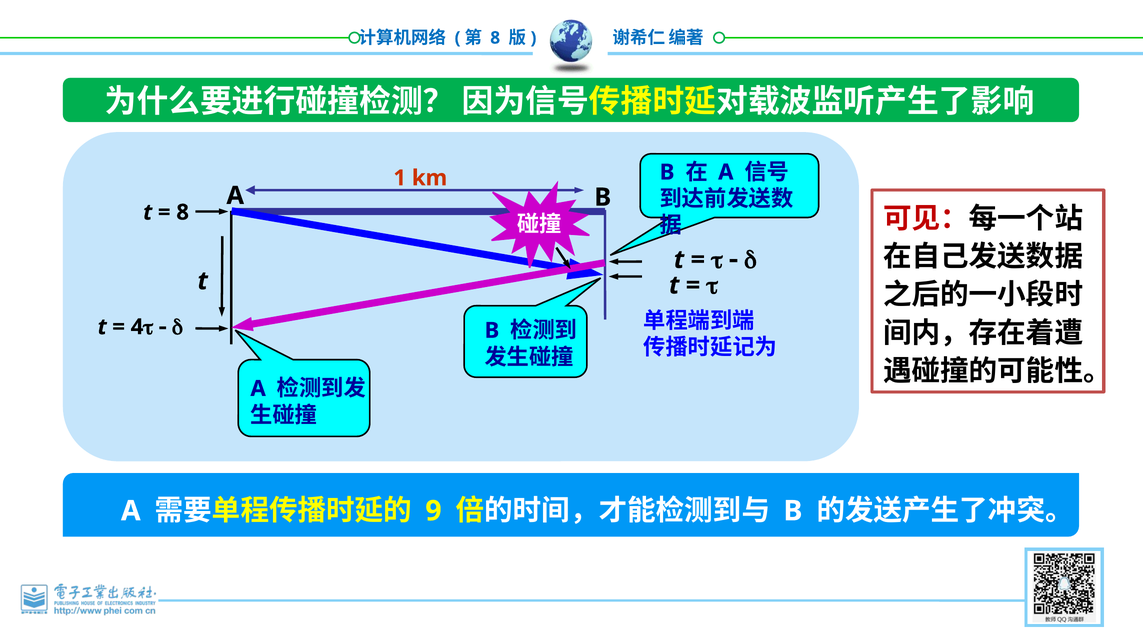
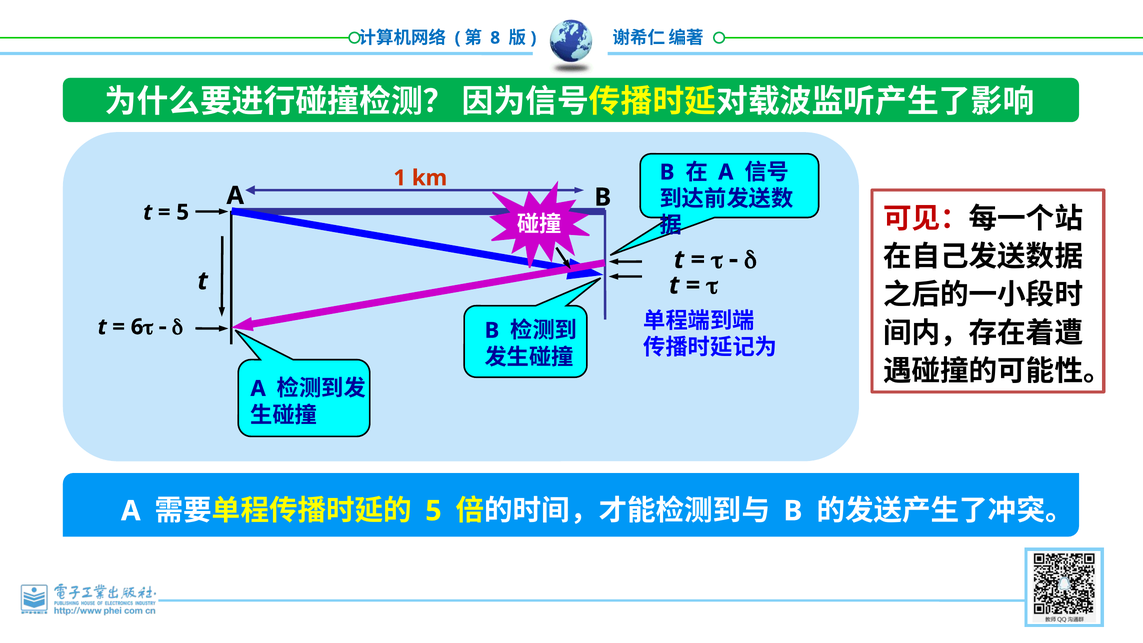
8 at (183, 212): 8 -> 5
4: 4 -> 6
9 at (433, 511): 9 -> 5
